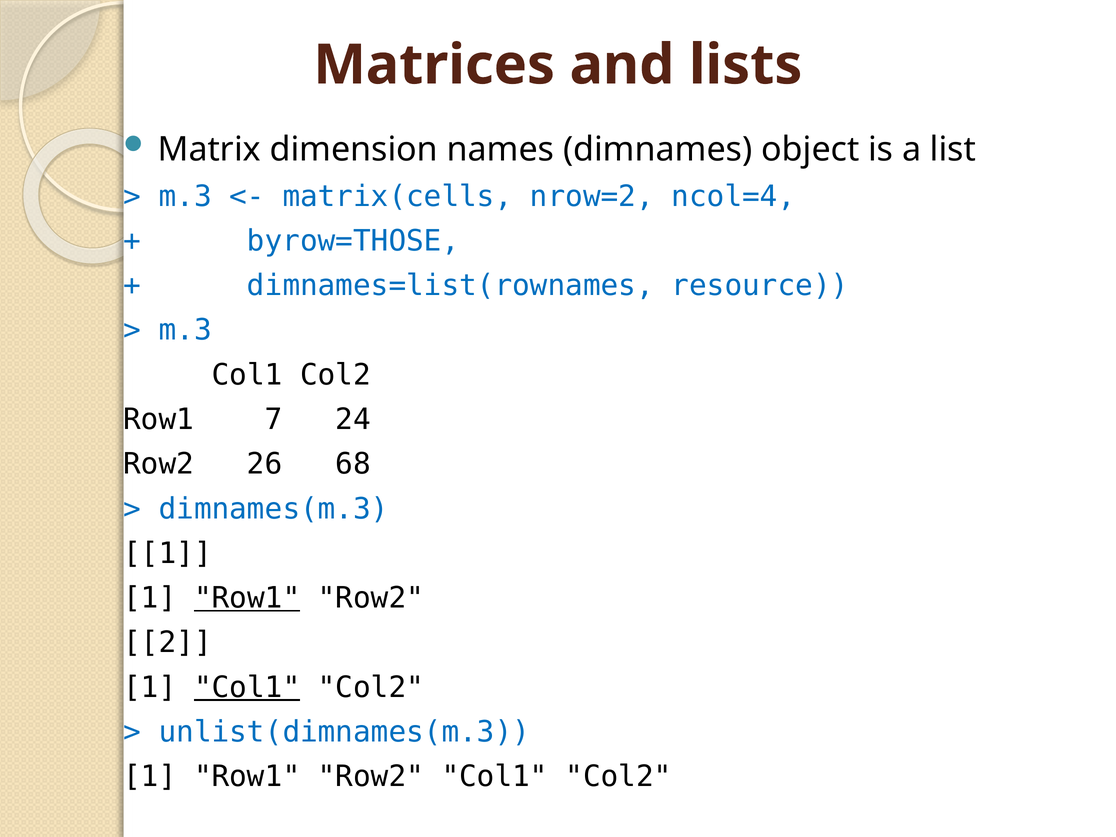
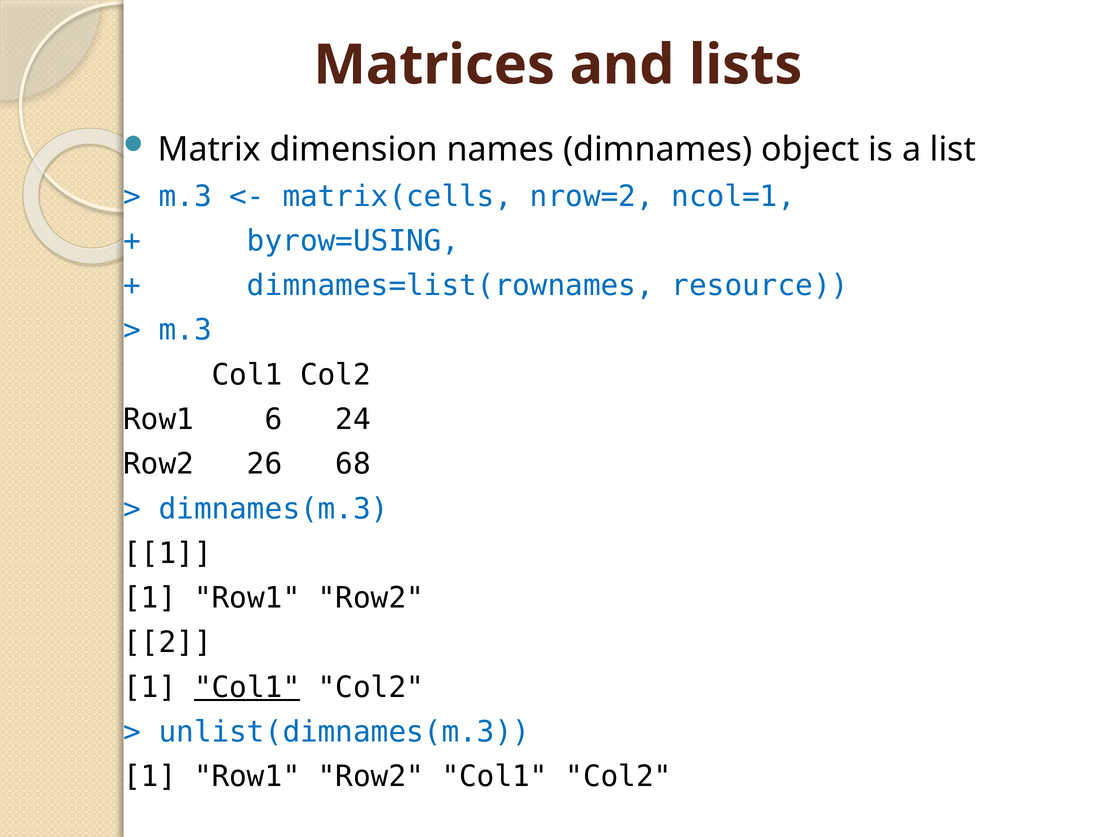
ncol=4: ncol=4 -> ncol=1
byrow=THOSE: byrow=THOSE -> byrow=USING
7: 7 -> 6
Row1 at (247, 598) underline: present -> none
